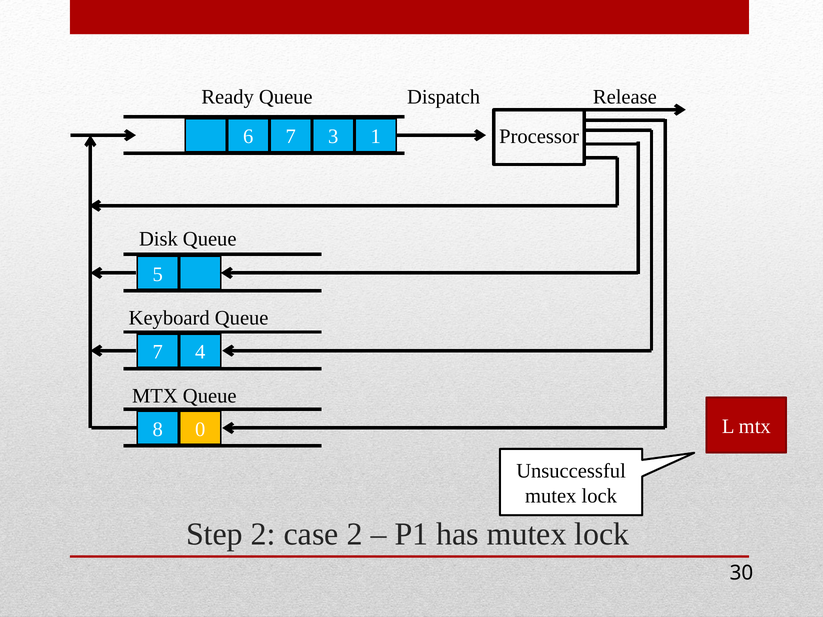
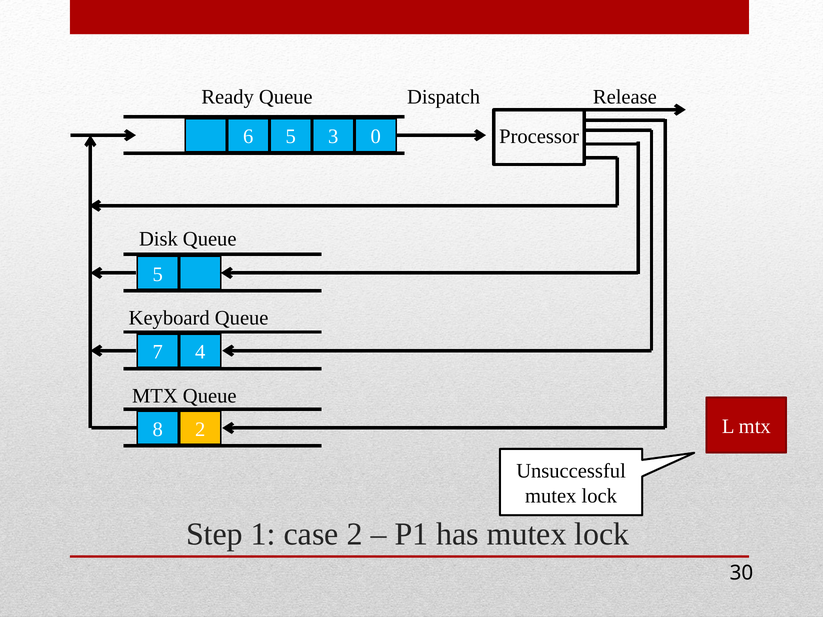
6 7: 7 -> 5
1: 1 -> 0
8 0: 0 -> 2
Step 2: 2 -> 1
